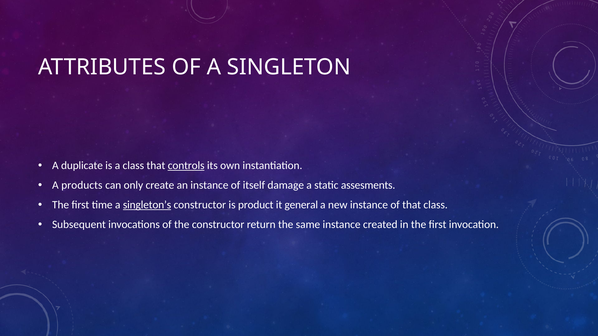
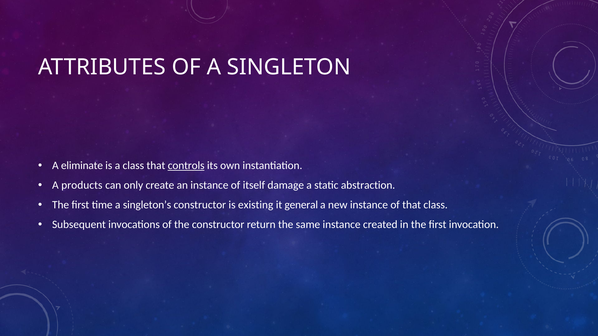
duplicate: duplicate -> eliminate
assesments: assesments -> abstraction
singleton’s underline: present -> none
product: product -> existing
